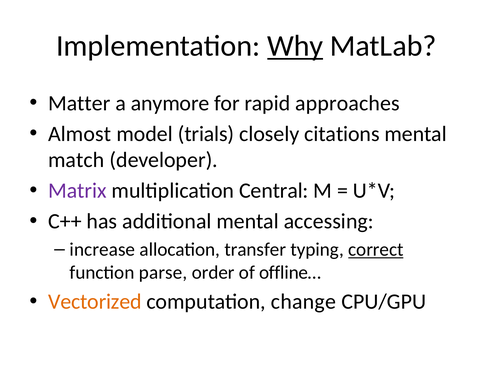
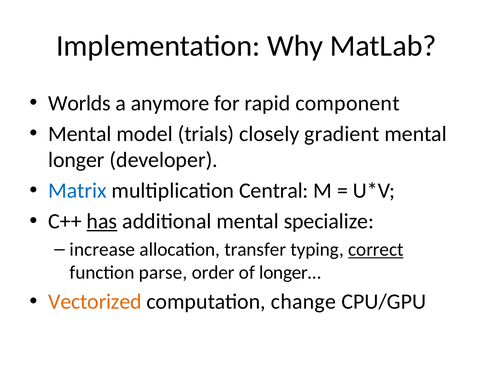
Why underline: present -> none
Matter: Matter -> Worlds
approaches: approaches -> component
Almost at (80, 134): Almost -> Mental
citations: citations -> gradient
match: match -> longer
Matrix colour: purple -> blue
has underline: none -> present
accessing: accessing -> specialize
offline…: offline… -> longer…
